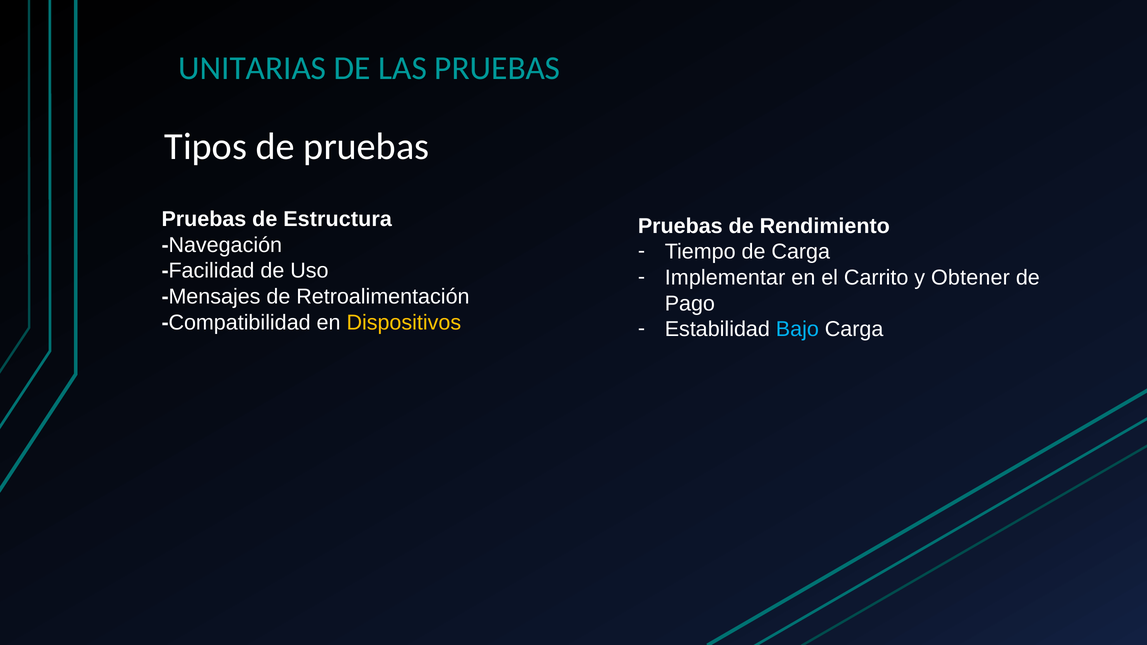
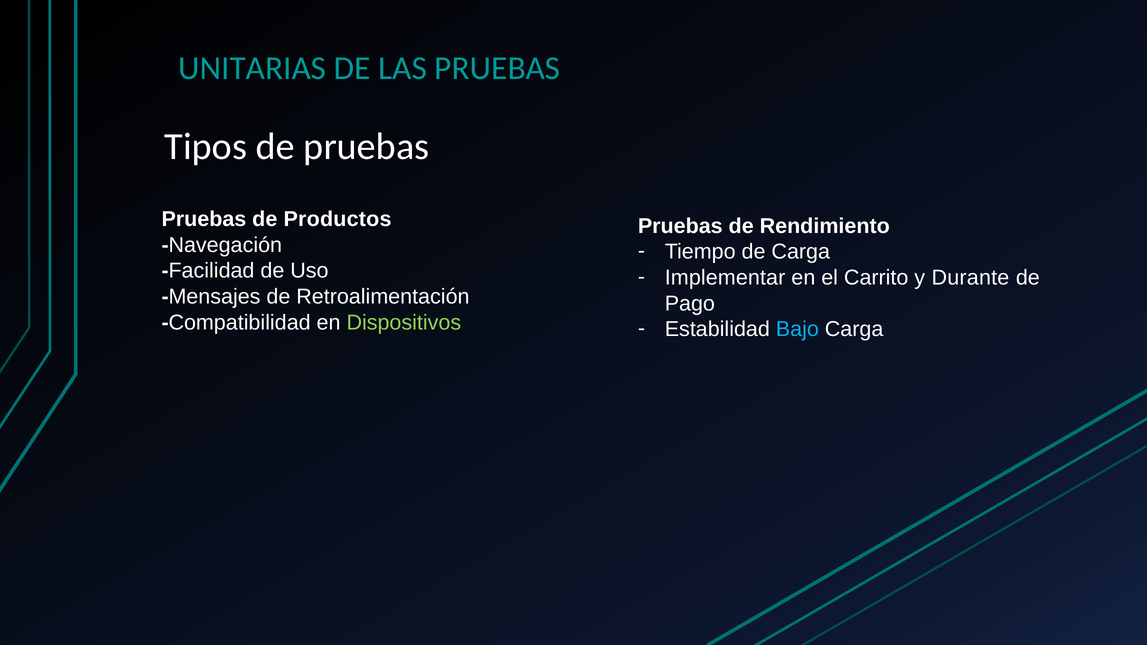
Estructura: Estructura -> Productos
Obtener: Obtener -> Durante
Dispositivos colour: yellow -> light green
